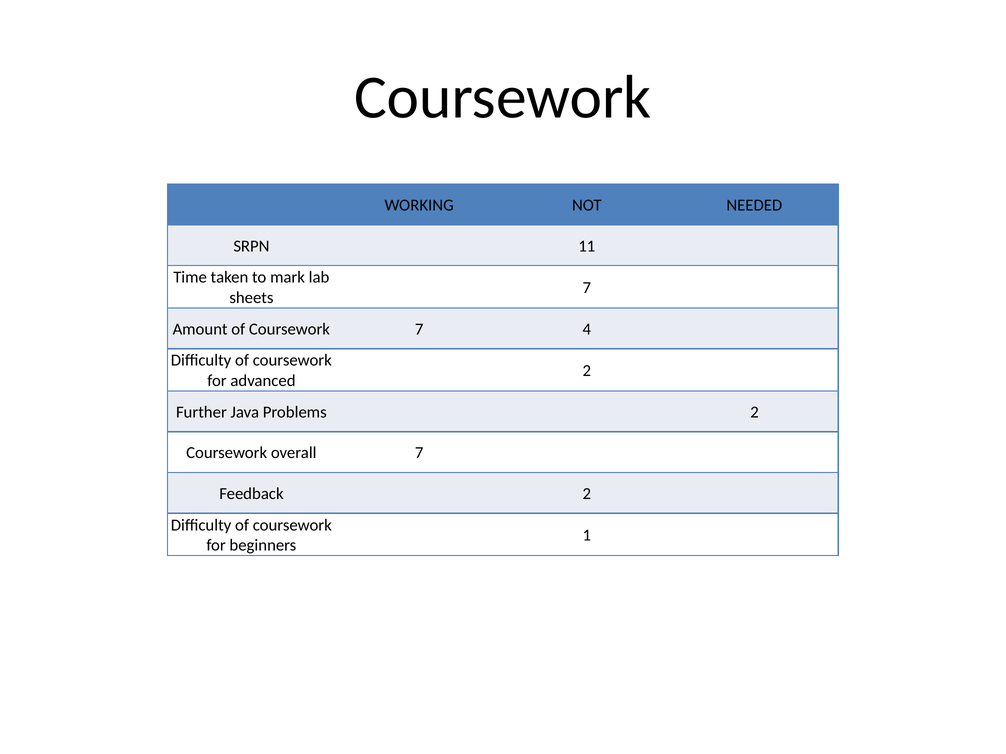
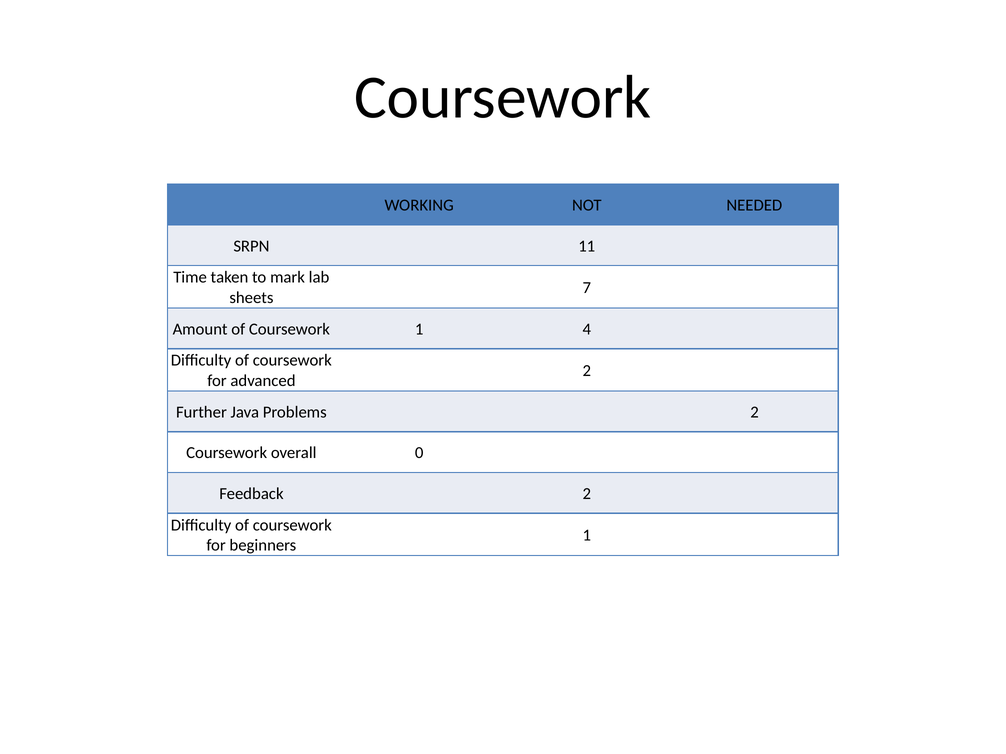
Coursework 7: 7 -> 1
overall 7: 7 -> 0
